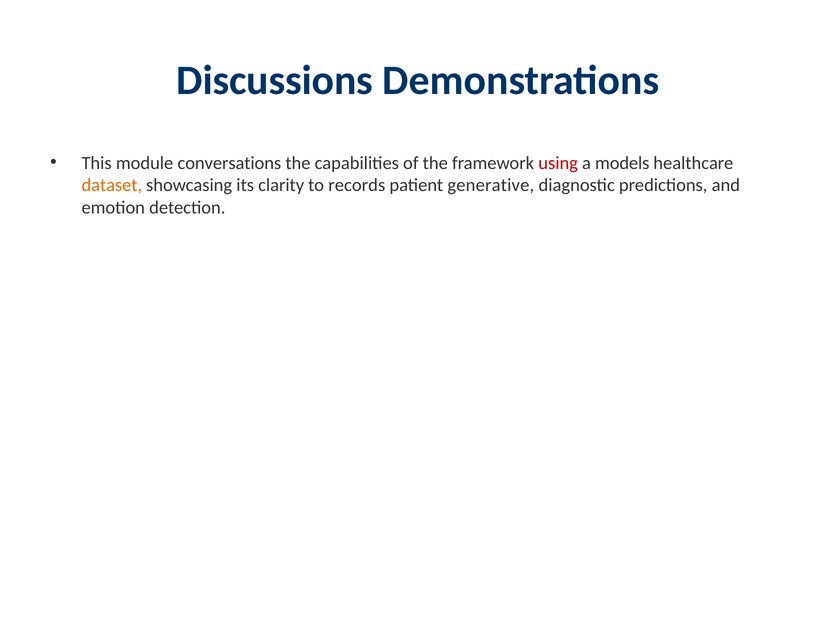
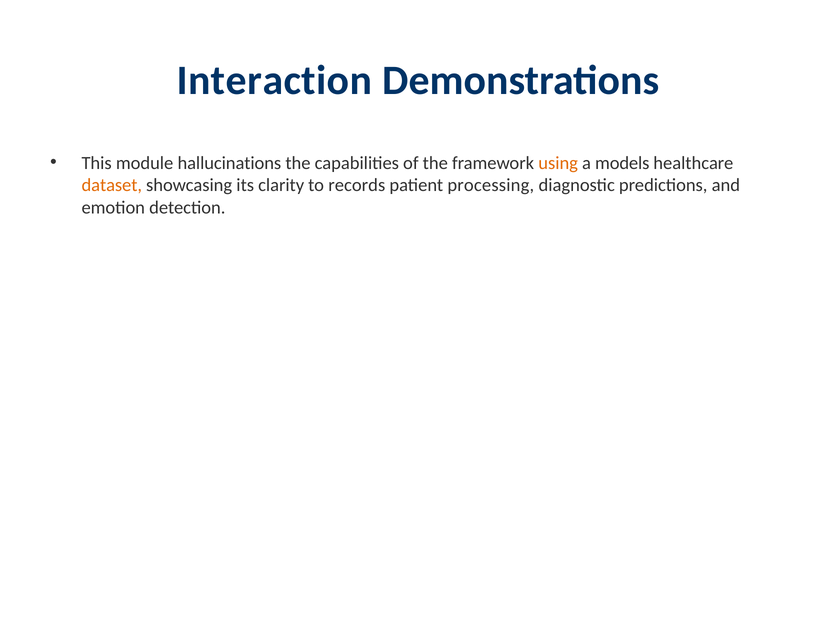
Discussions: Discussions -> Interaction
conversations: conversations -> hallucinations
using colour: red -> orange
generative: generative -> processing
